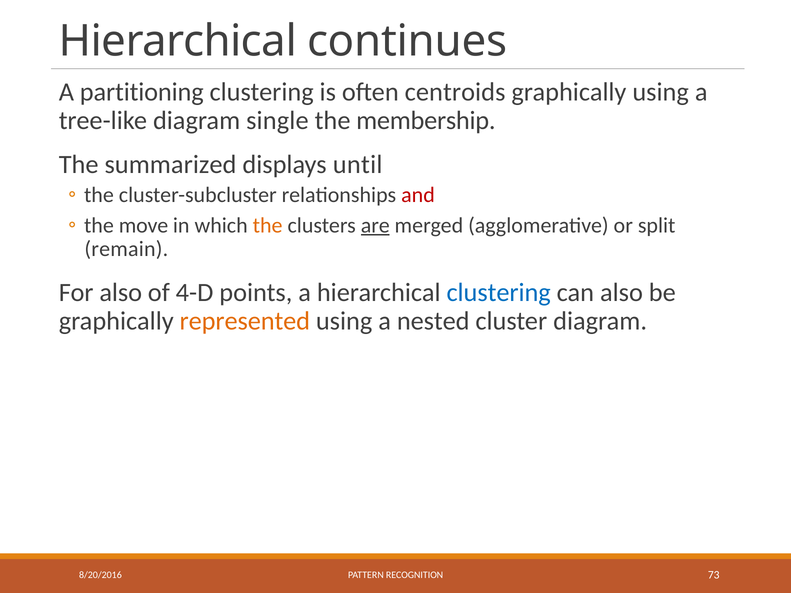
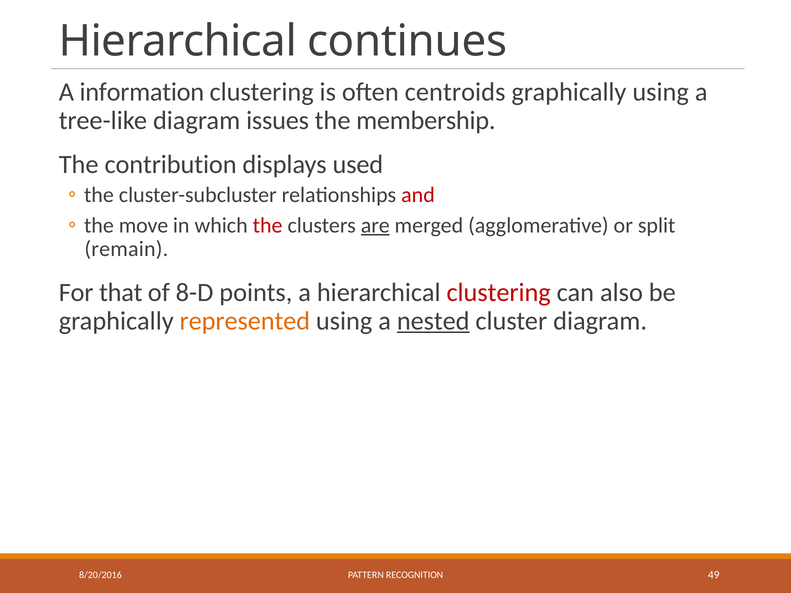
partitioning: partitioning -> information
single: single -> issues
summarized: summarized -> contribution
until: until -> used
the at (268, 225) colour: orange -> red
For also: also -> that
4-D: 4-D -> 8-D
clustering at (499, 293) colour: blue -> red
nested underline: none -> present
73: 73 -> 49
